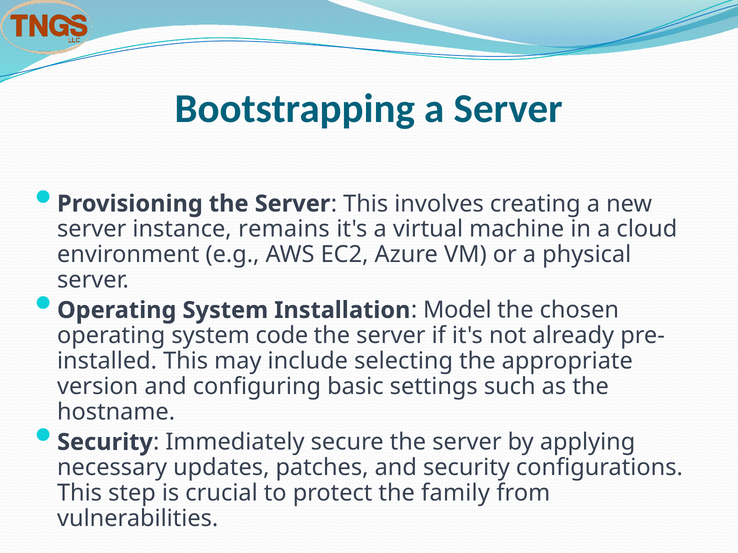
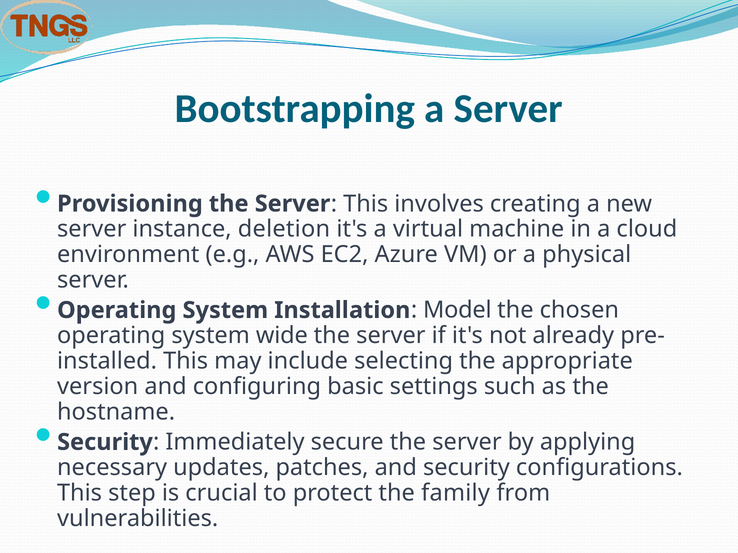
remains: remains -> deletion
code: code -> wide
